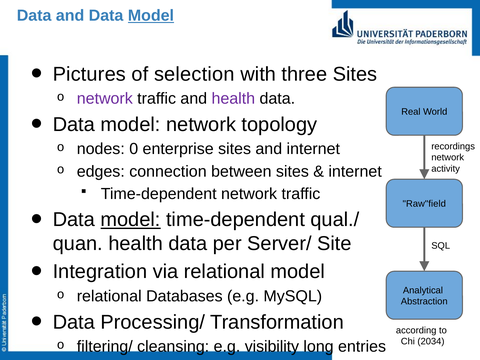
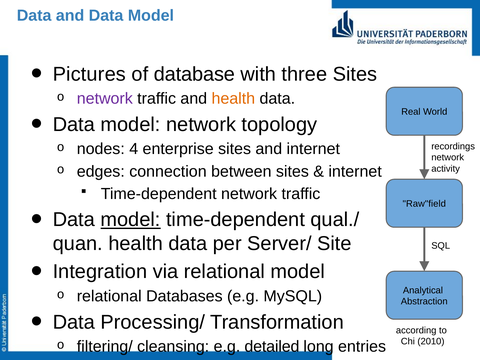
Model at (151, 16) underline: present -> none
selection: selection -> database
health at (233, 99) colour: purple -> orange
0: 0 -> 4
2034: 2034 -> 2010
visibility: visibility -> detailed
